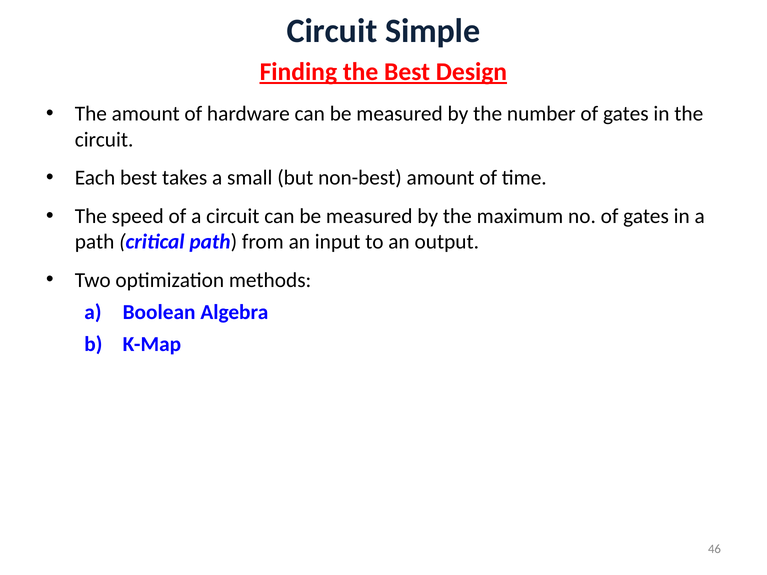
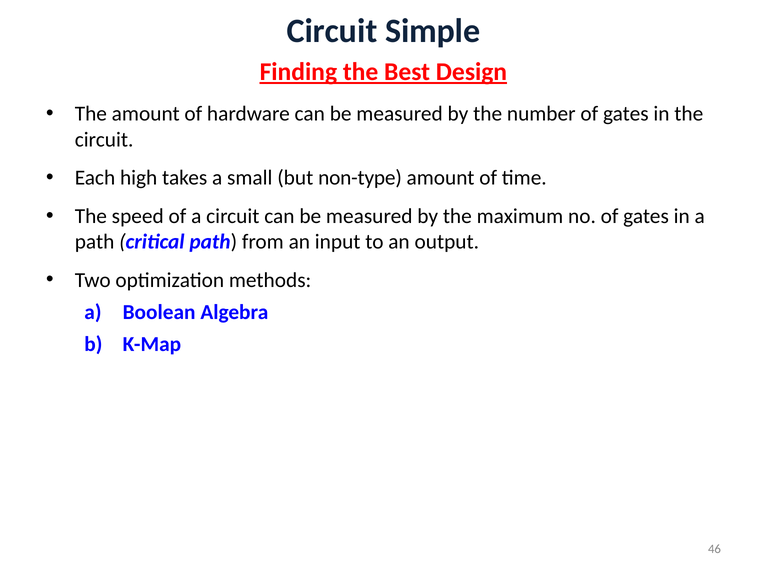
Each best: best -> high
non-best: non-best -> non-type
